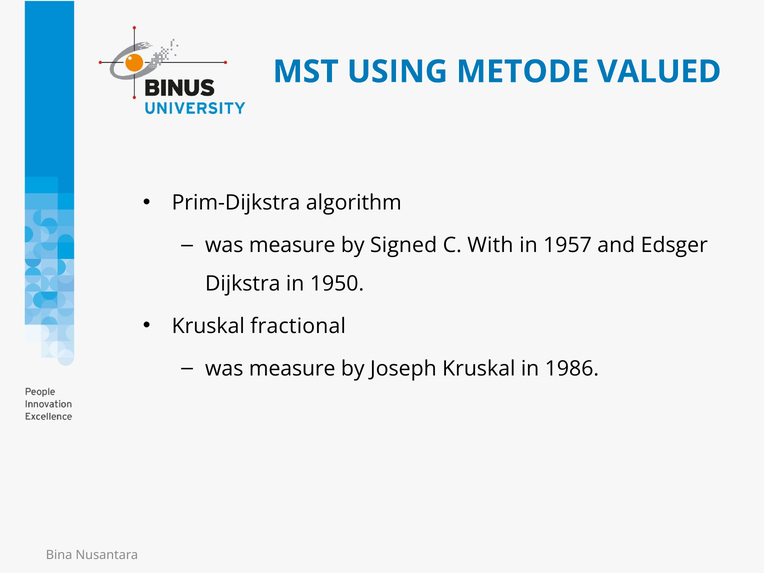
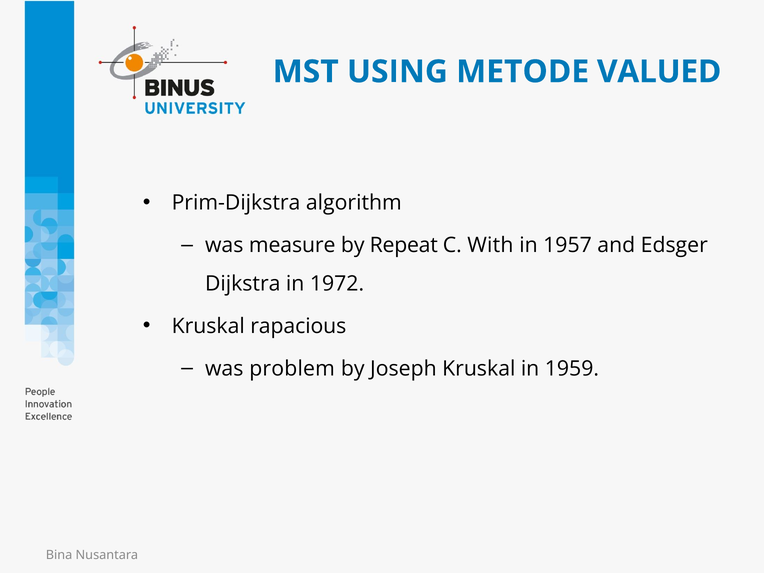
Signed: Signed -> Repeat
1950: 1950 -> 1972
fractional: fractional -> rapacious
measure at (292, 368): measure -> problem
1986: 1986 -> 1959
